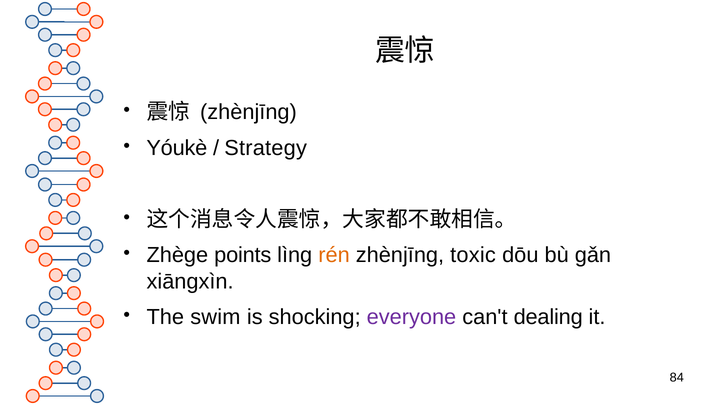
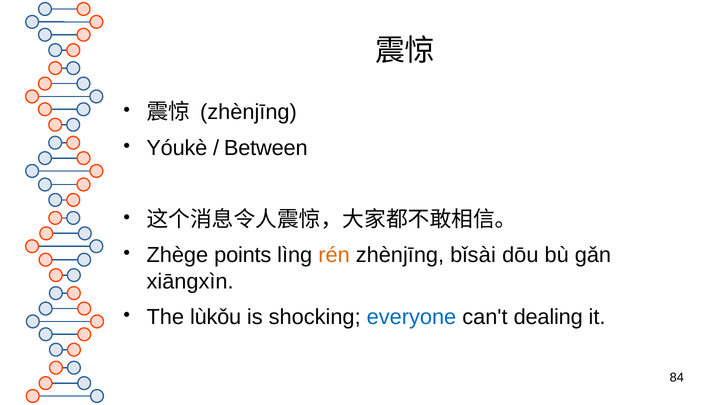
Strategy: Strategy -> Between
toxic: toxic -> bǐsài
swim: swim -> lùkǒu
everyone colour: purple -> blue
